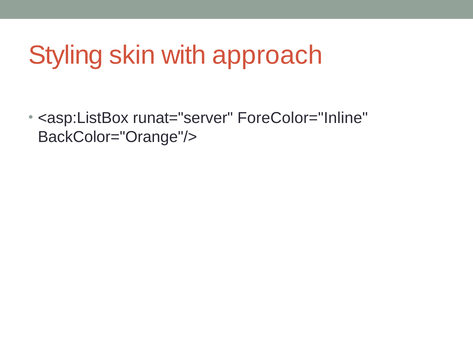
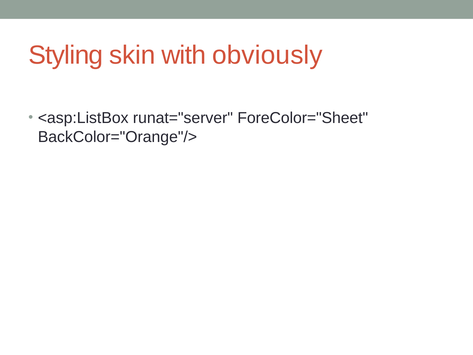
approach: approach -> obviously
ForeColor="Inline: ForeColor="Inline -> ForeColor="Sheet
